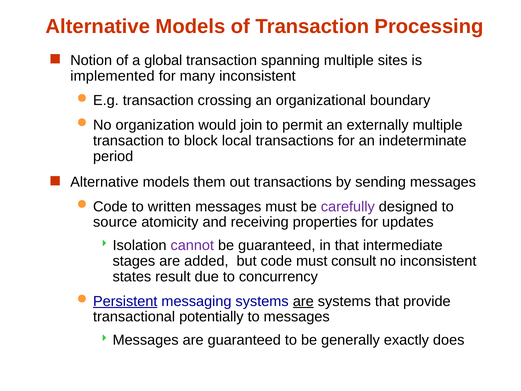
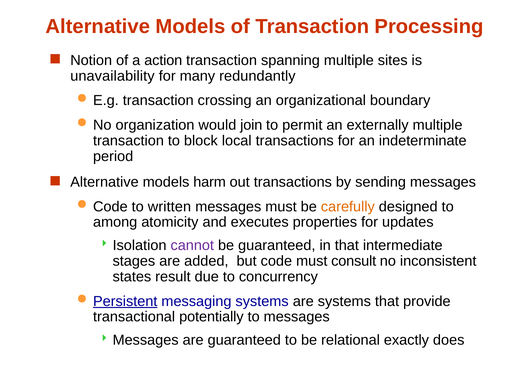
global: global -> action
implemented: implemented -> unavailability
many inconsistent: inconsistent -> redundantly
them: them -> harm
carefully colour: purple -> orange
source: source -> among
receiving: receiving -> executes
are at (303, 301) underline: present -> none
generally: generally -> relational
